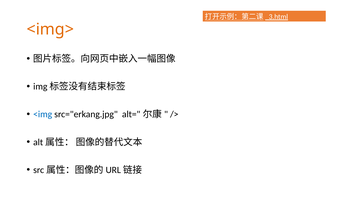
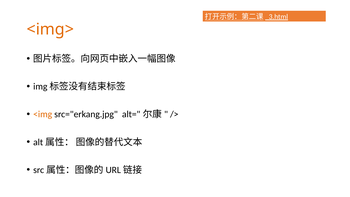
<img colour: blue -> orange
